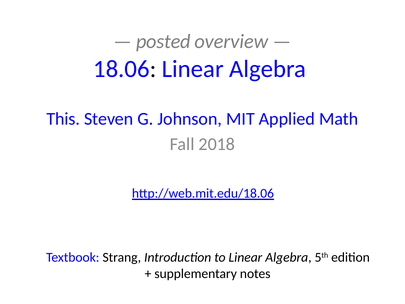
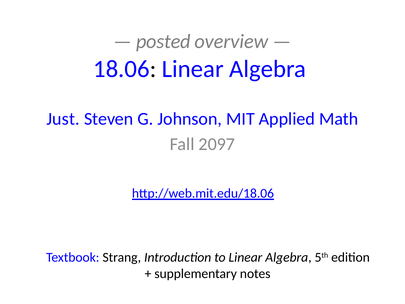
This: This -> Just
2018: 2018 -> 2097
